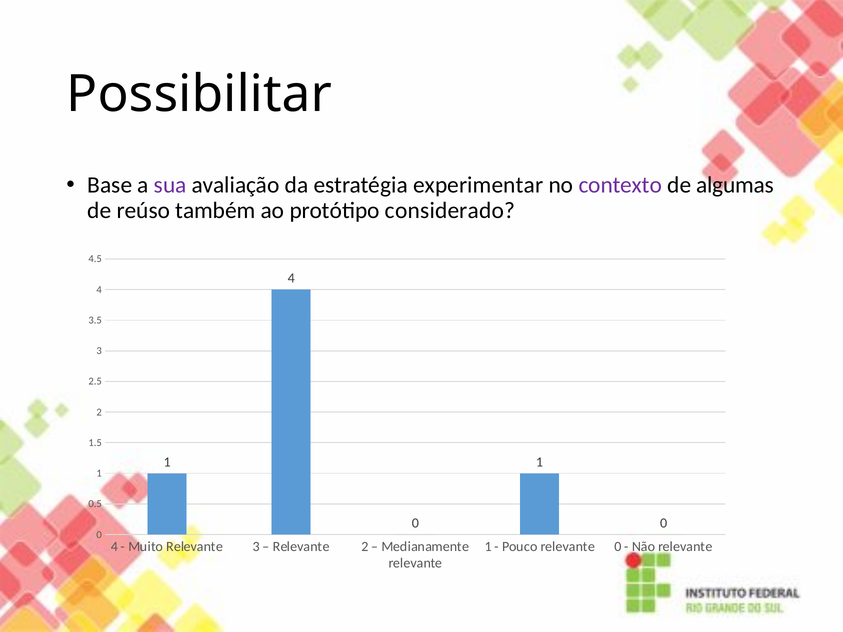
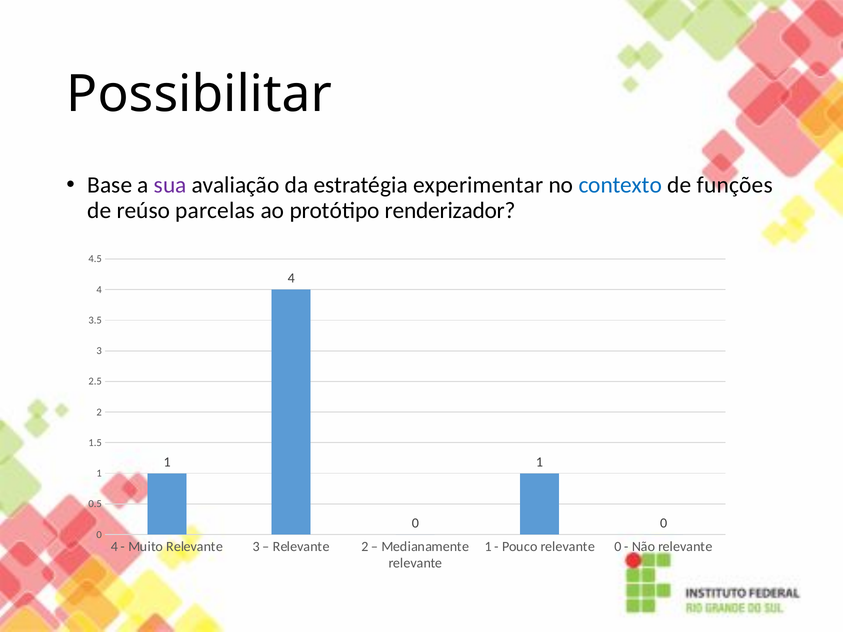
contexto colour: purple -> blue
algumas: algumas -> funções
também: também -> parcelas
considerado: considerado -> renderizador
